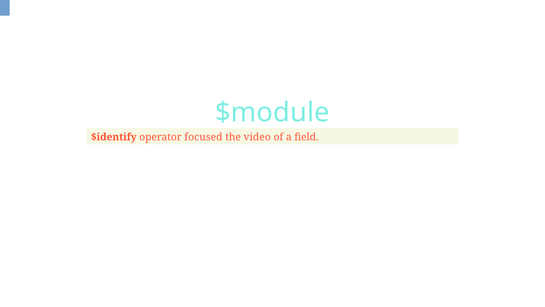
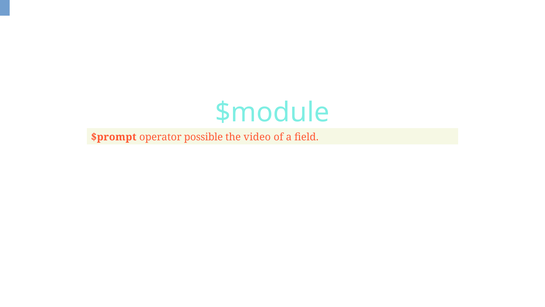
$identify: $identify -> $prompt
focused: focused -> possible
